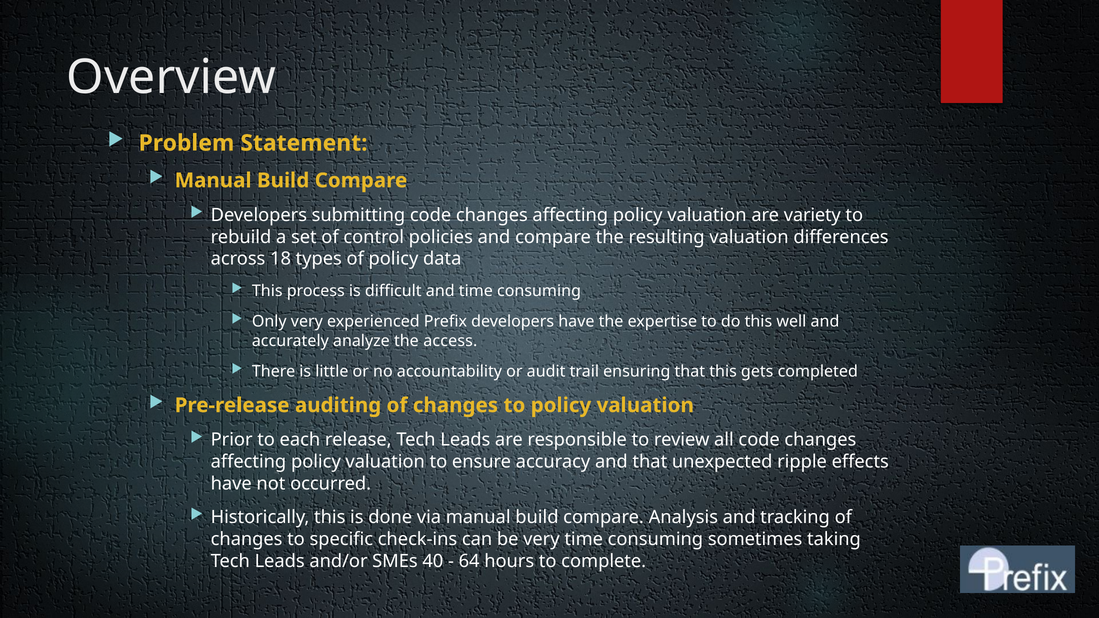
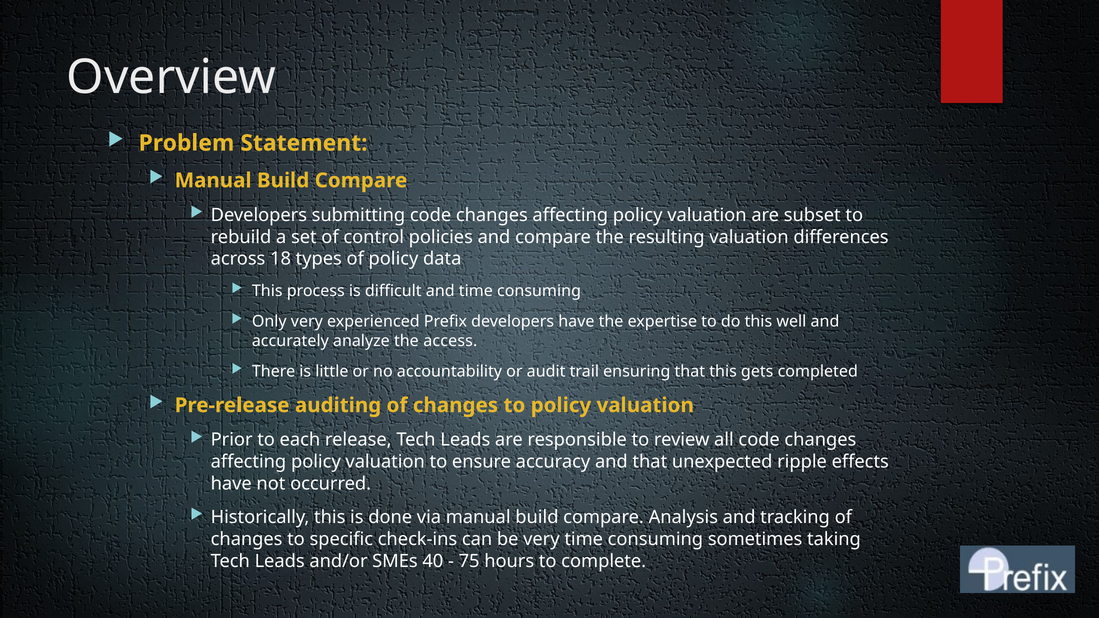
variety: variety -> subset
64: 64 -> 75
